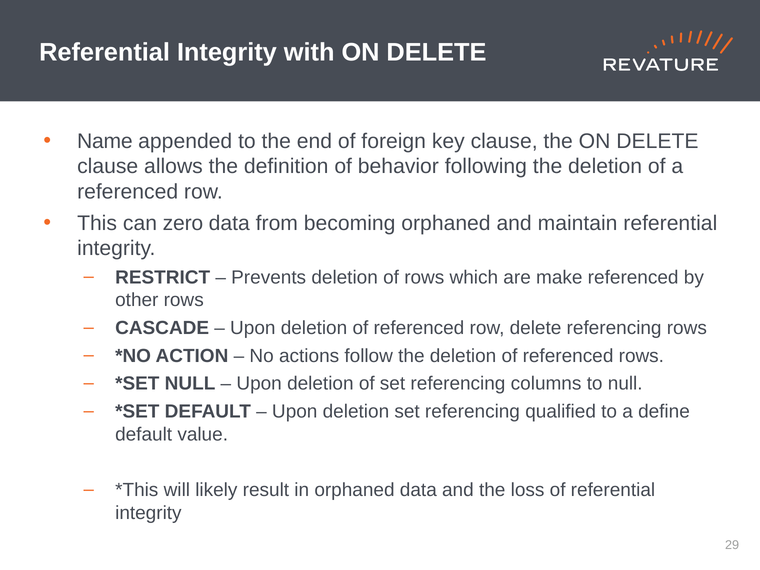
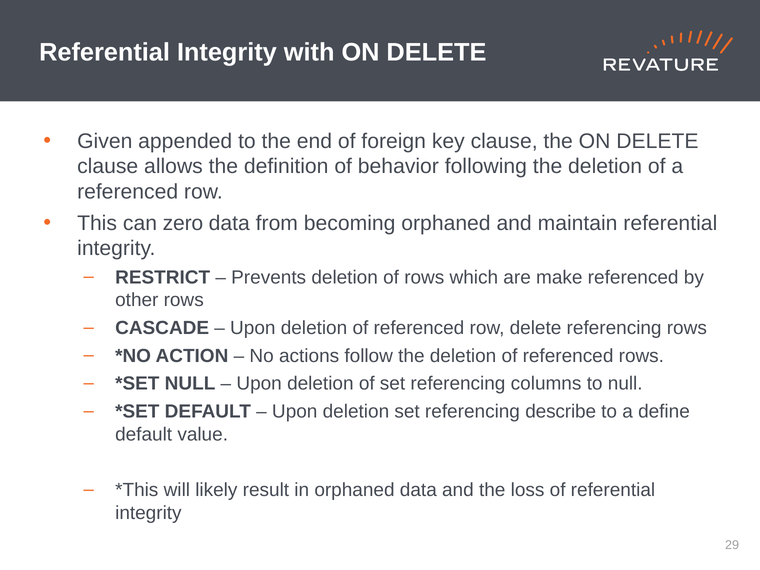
Name: Name -> Given
qualified: qualified -> describe
